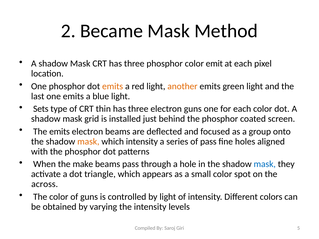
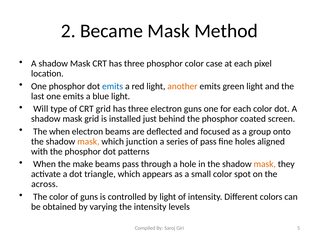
emit: emit -> case
emits at (113, 86) colour: orange -> blue
Sets: Sets -> Will
CRT thin: thin -> grid
The emits: emits -> when
which intensity: intensity -> junction
mask at (265, 164) colour: blue -> orange
